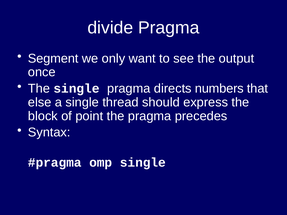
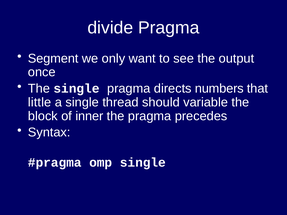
else: else -> little
express: express -> variable
point: point -> inner
